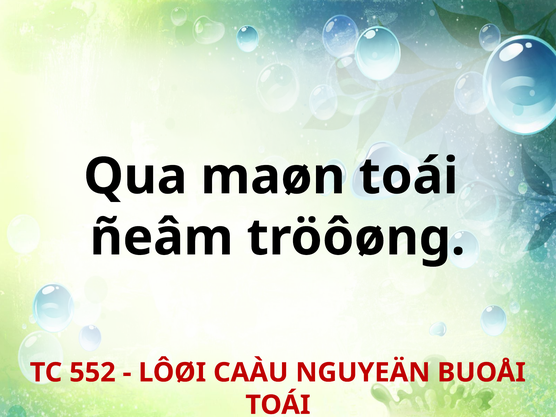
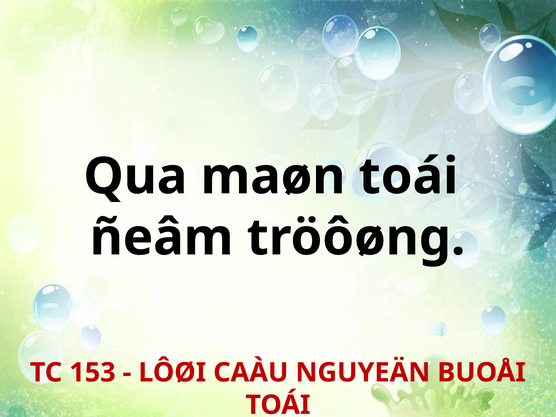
552: 552 -> 153
